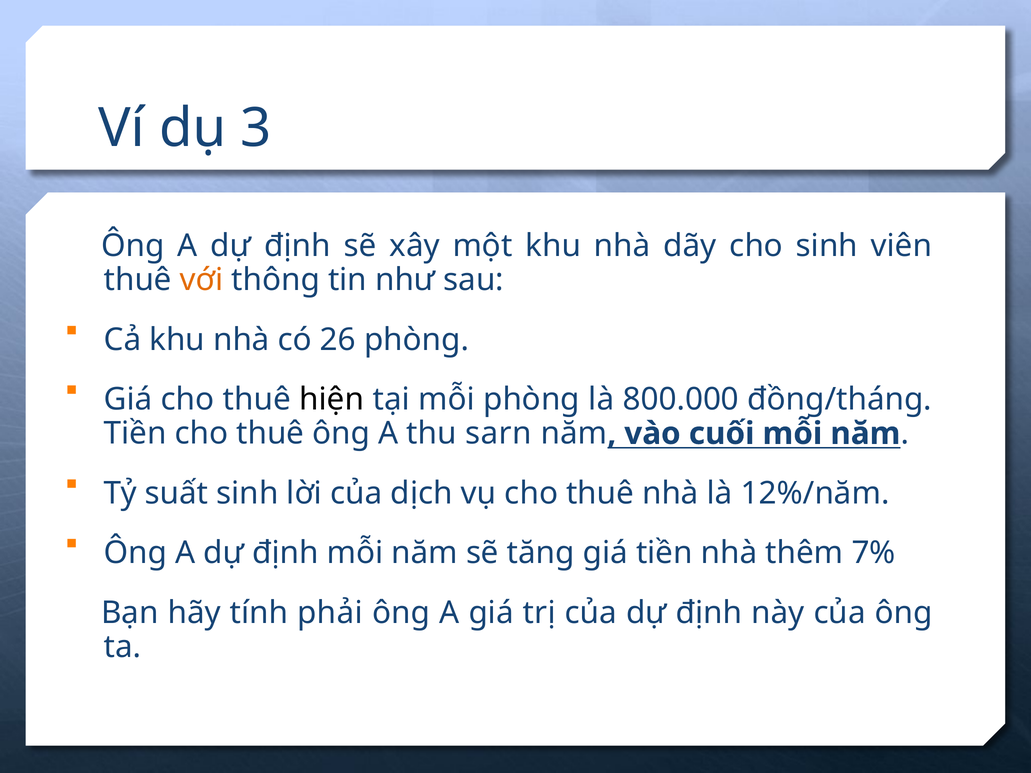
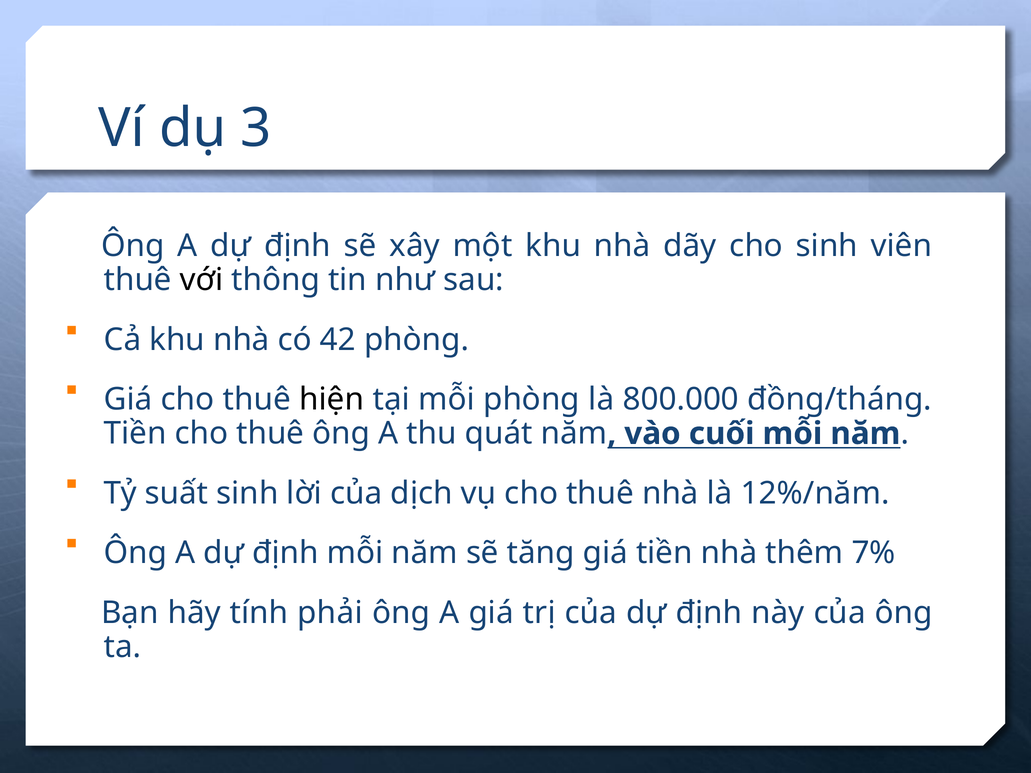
với colour: orange -> black
26: 26 -> 42
sarn: sarn -> quát
